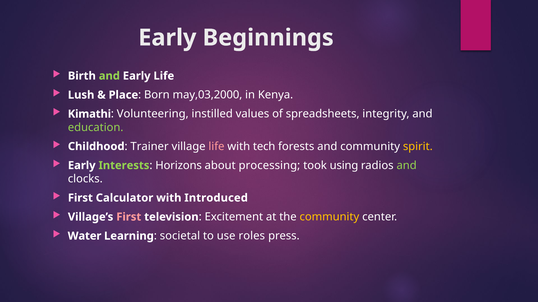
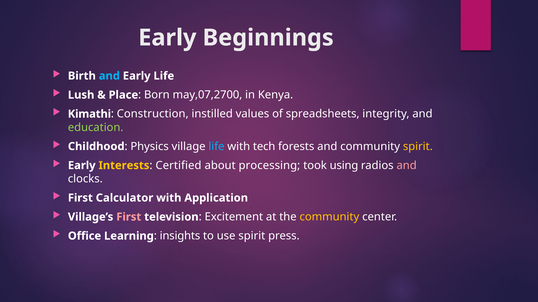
and at (109, 76) colour: light green -> light blue
may,03,2000: may,03,2000 -> may,07,2700
Volunteering: Volunteering -> Construction
Trainer: Trainer -> Physics
life at (216, 147) colour: pink -> light blue
Interests colour: light green -> yellow
Horizons: Horizons -> Certified
and at (407, 166) colour: light green -> pink
Introduced: Introduced -> Application
Water: Water -> Office
societal: societal -> insights
use roles: roles -> spirit
